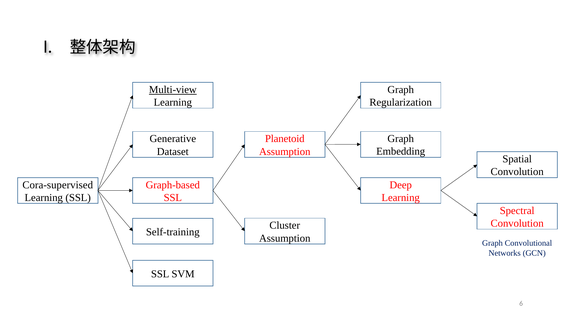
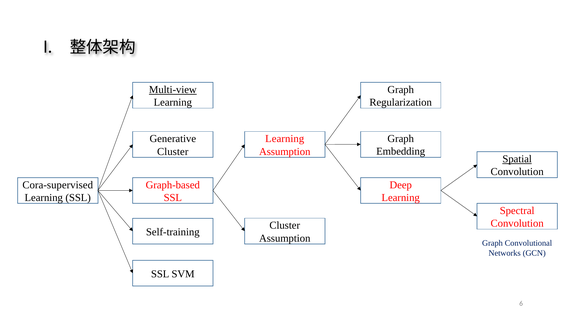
Planetoid at (285, 139): Planetoid -> Learning
Dataset at (173, 152): Dataset -> Cluster
Spatial underline: none -> present
